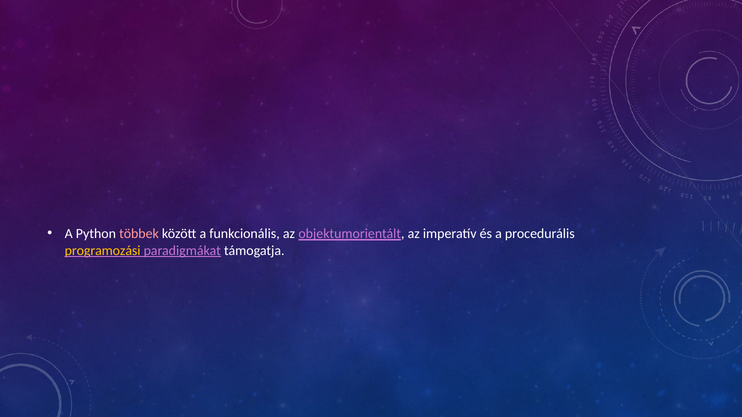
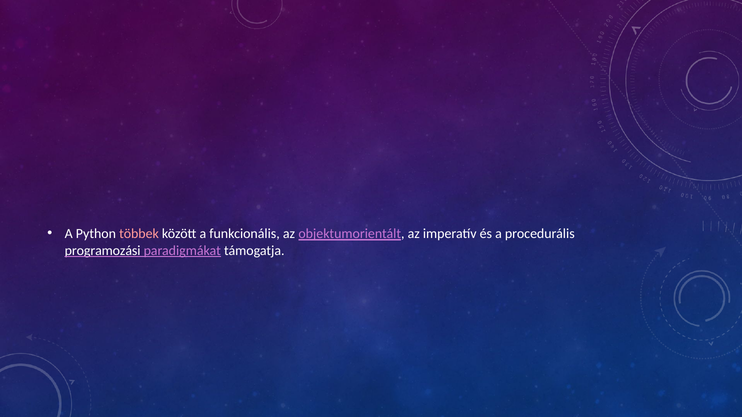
programozási colour: yellow -> white
